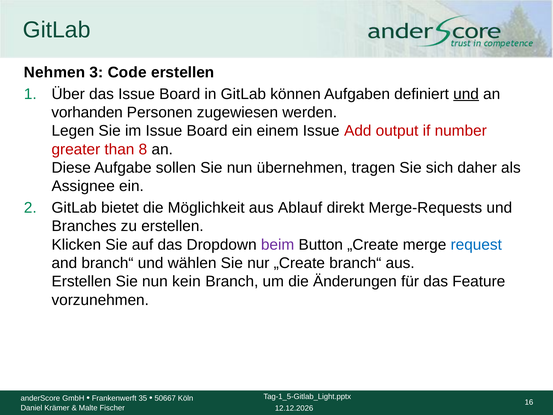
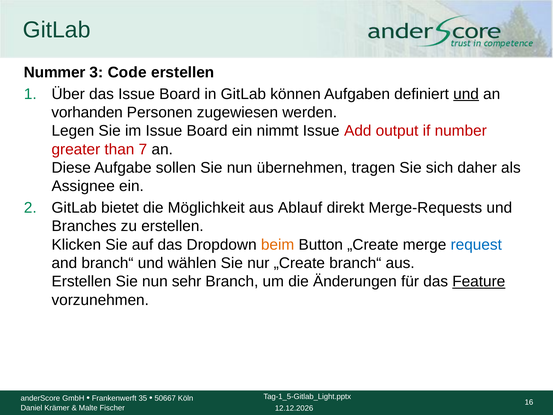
Nehmen: Nehmen -> Nummer
einem: einem -> nimmt
8: 8 -> 7
beim colour: purple -> orange
kein: kein -> sehr
Feature underline: none -> present
